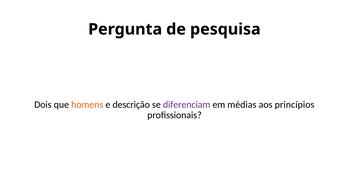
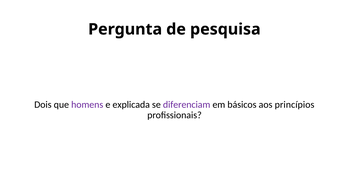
homens colour: orange -> purple
descrição: descrição -> explicada
médias: médias -> básicos
